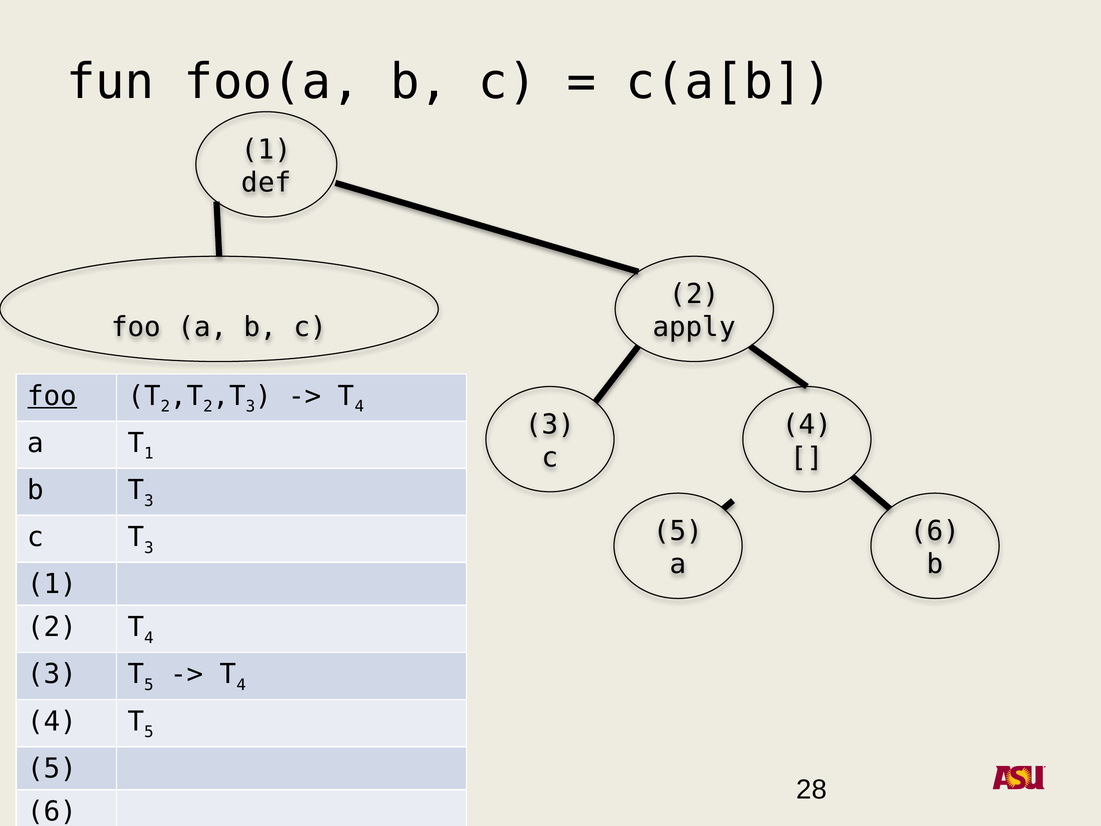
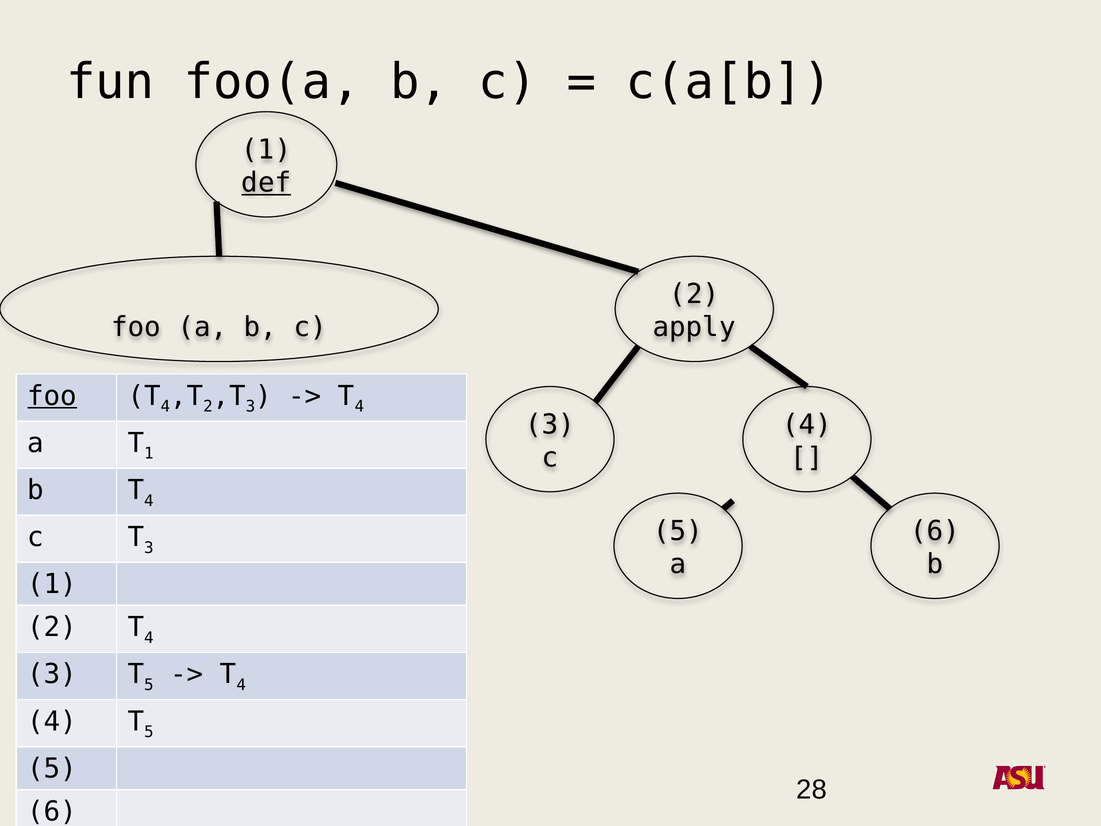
def underline: none -> present
2 at (165, 407): 2 -> 4
3 at (149, 501): 3 -> 4
